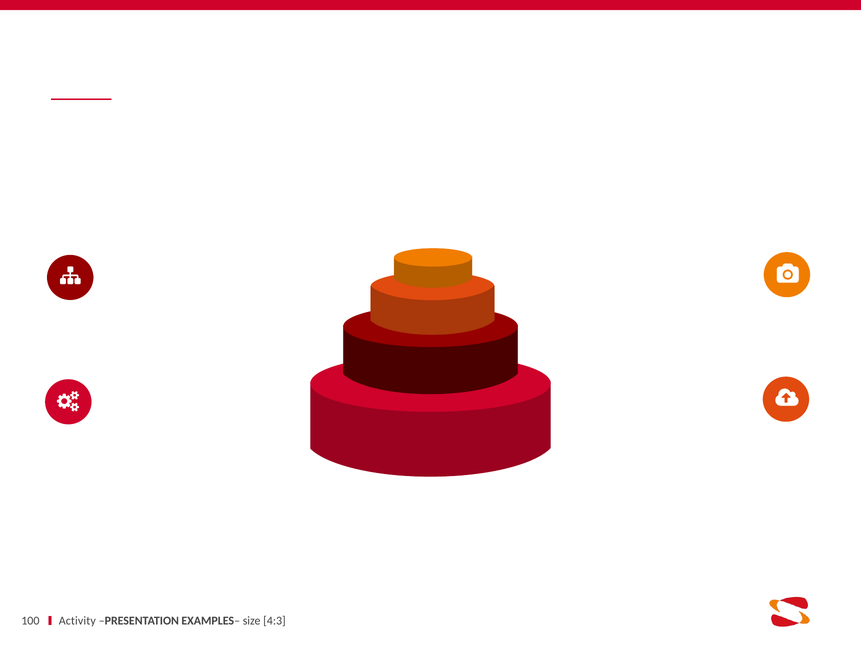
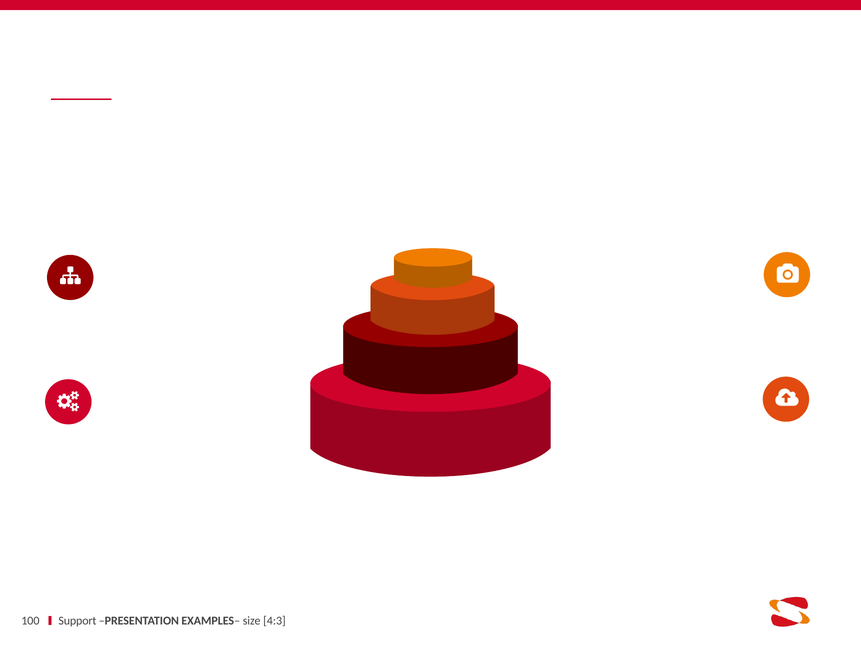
Activity: Activity -> Support
